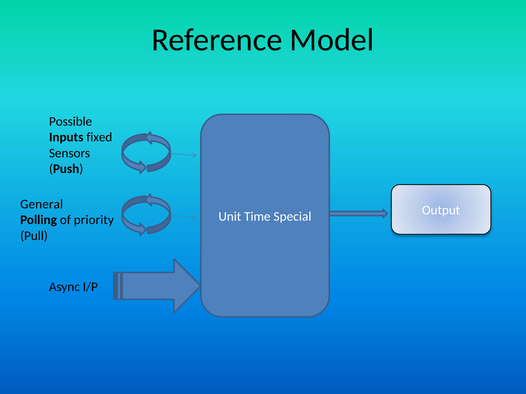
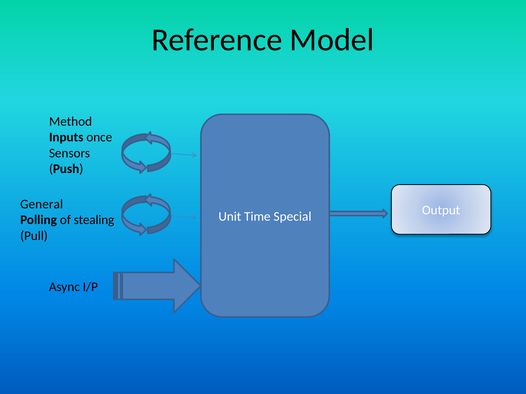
Possible: Possible -> Method
fixed: fixed -> once
priority: priority -> stealing
